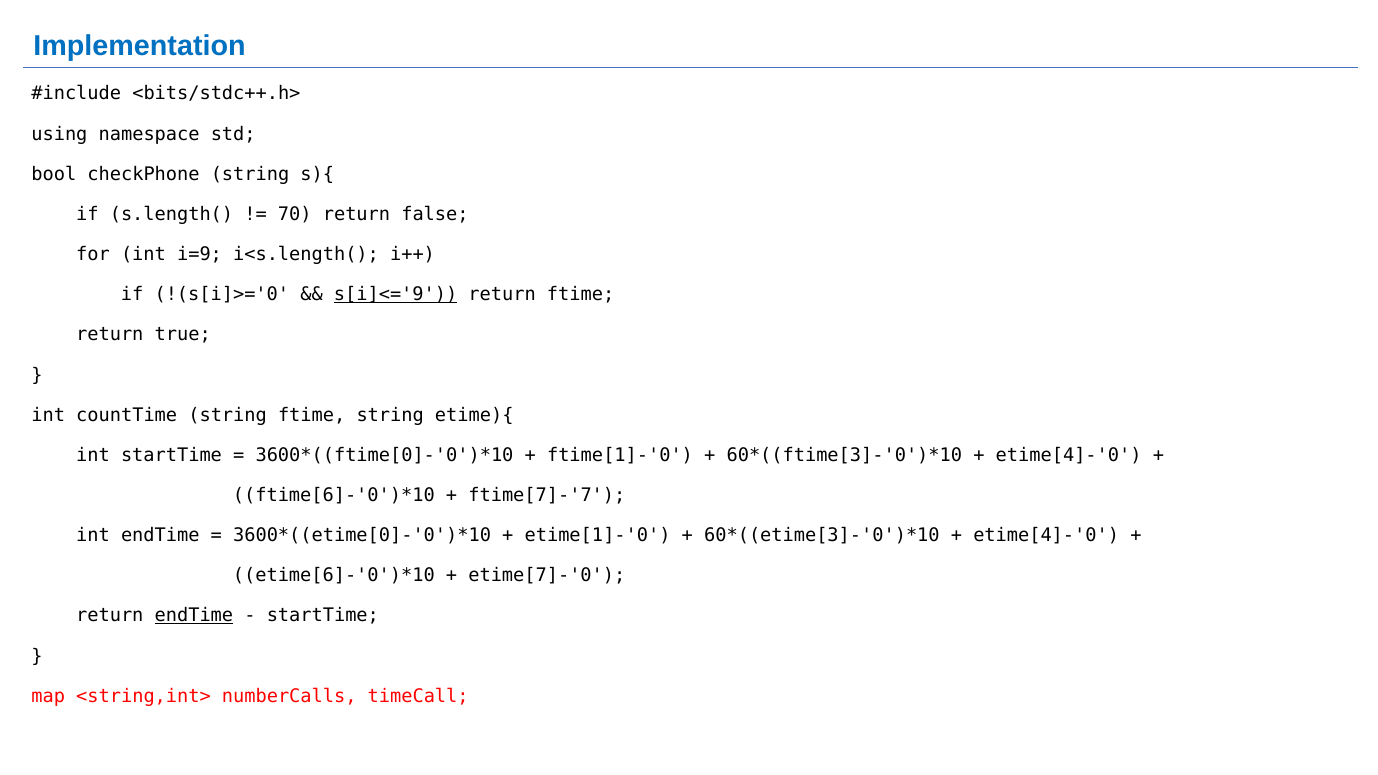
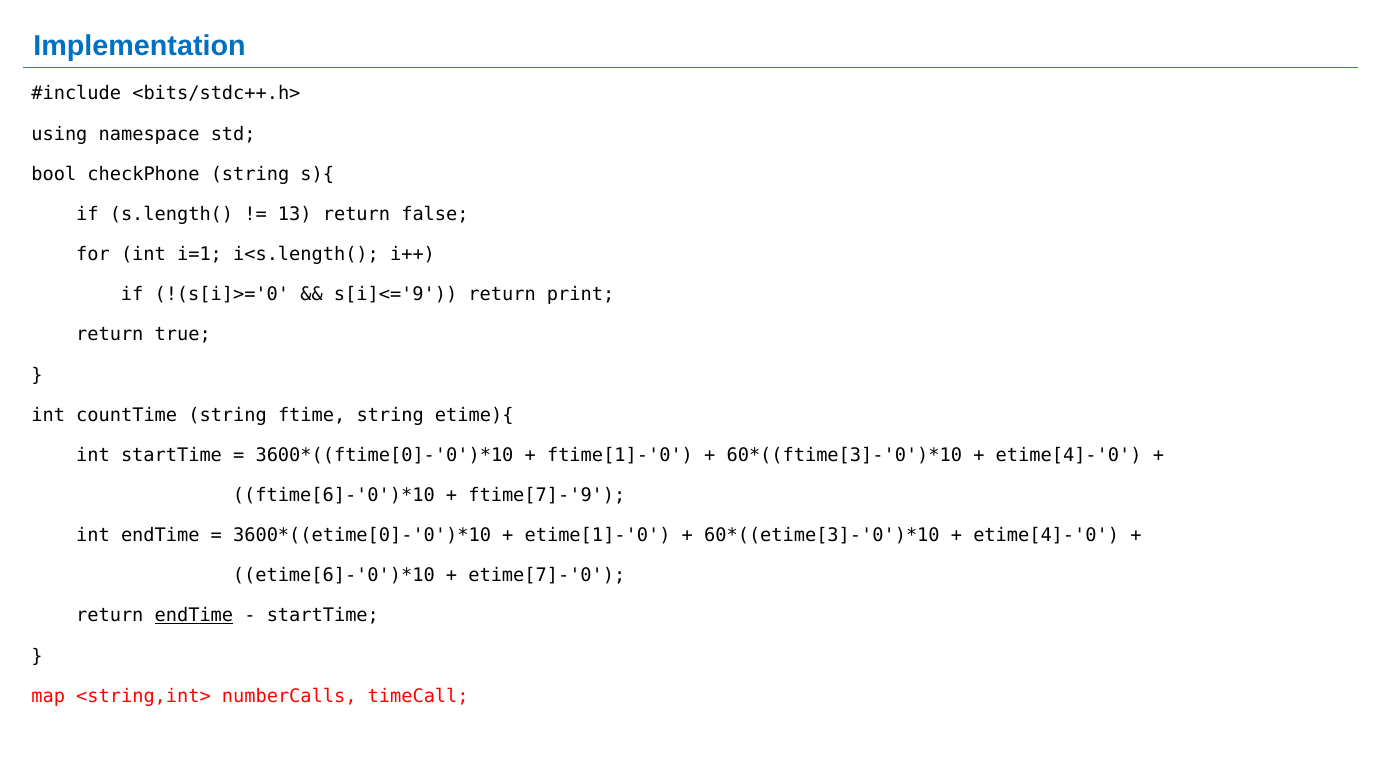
70: 70 -> 13
i=9: i=9 -> i=1
s[i]<='9 underline: present -> none
return ftime: ftime -> print
ftime[7]-'7: ftime[7]-'7 -> ftime[7]-'9
